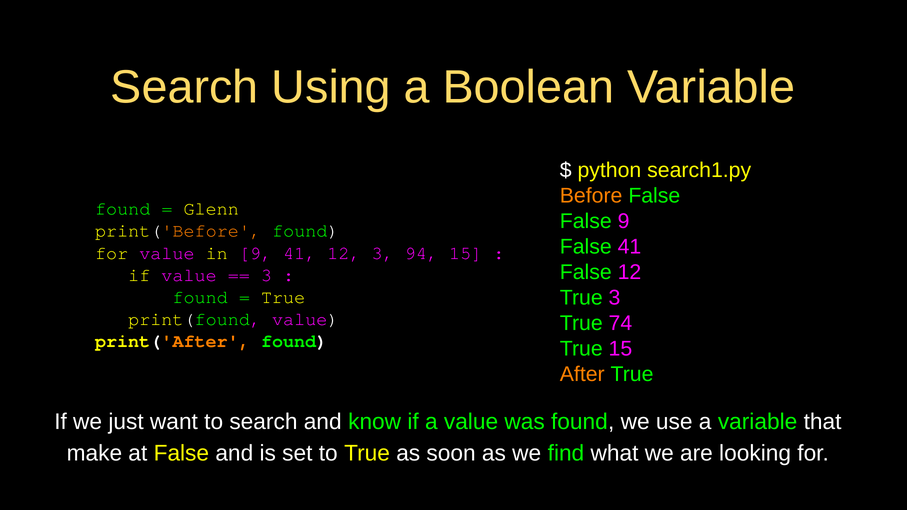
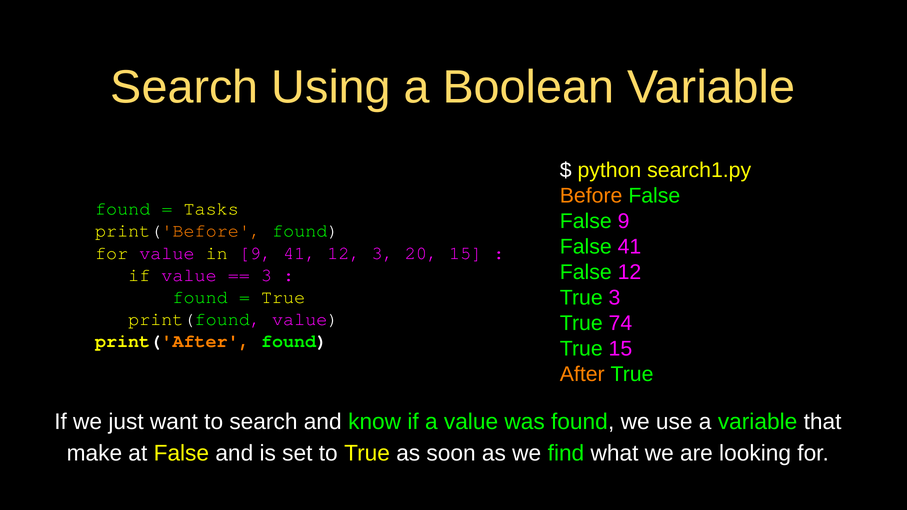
Glenn: Glenn -> Tasks
94: 94 -> 20
